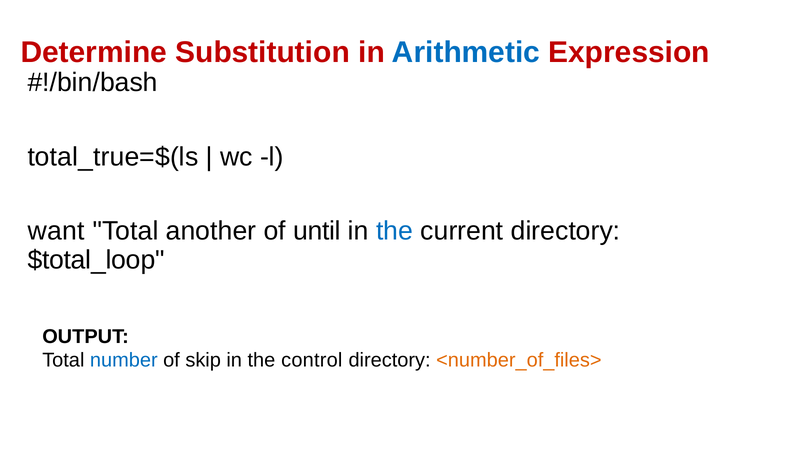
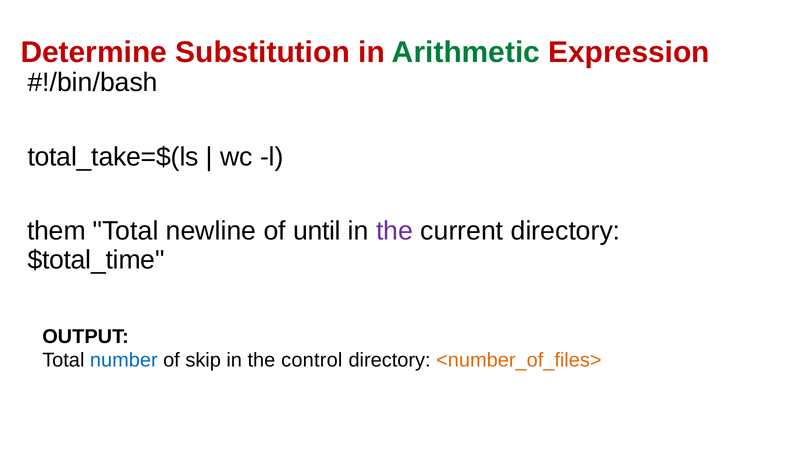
Arithmetic colour: blue -> green
total_true=$(ls: total_true=$(ls -> total_take=$(ls
want: want -> them
another: another -> newline
the at (395, 231) colour: blue -> purple
$total_loop: $total_loop -> $total_time
